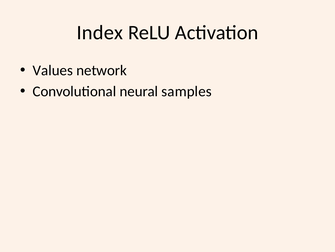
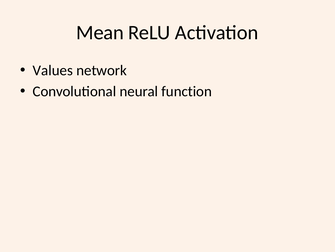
Index: Index -> Mean
samples: samples -> function
